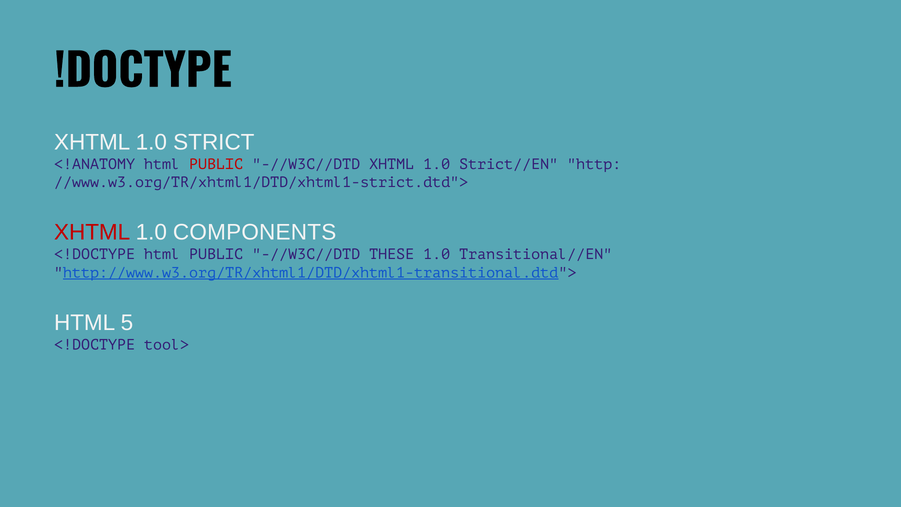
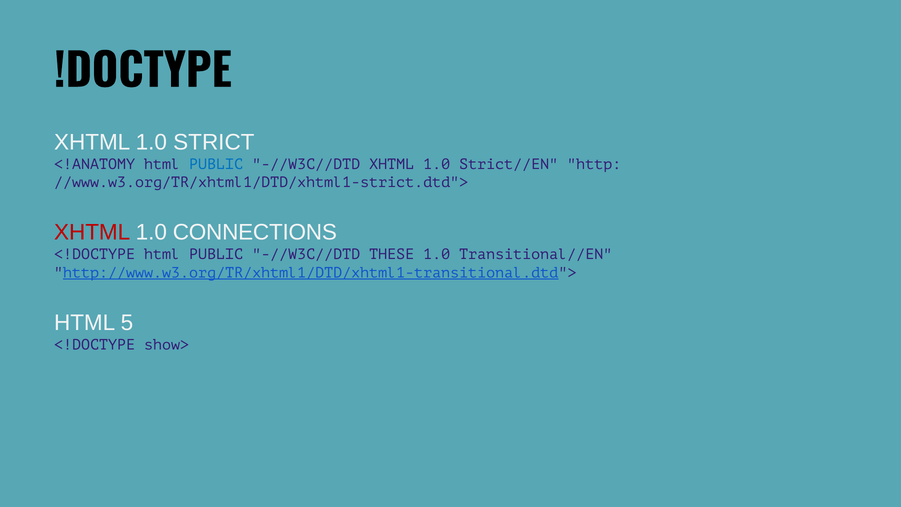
PUBLIC at (216, 164) colour: red -> blue
COMPONENTS: COMPONENTS -> CONNECTIONS
tool>: tool> -> show>
